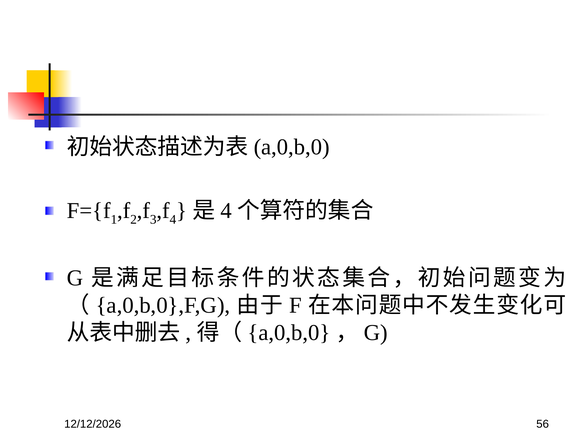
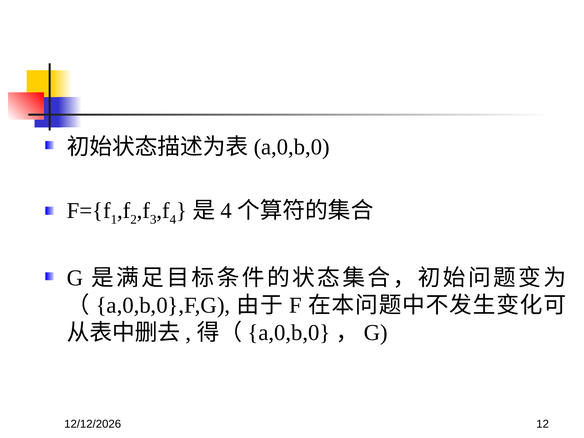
56: 56 -> 12
